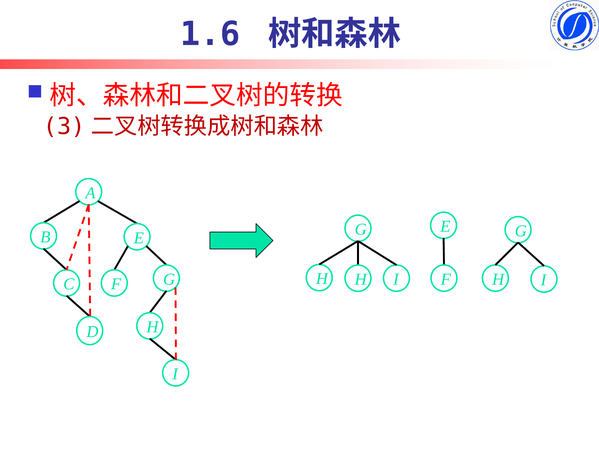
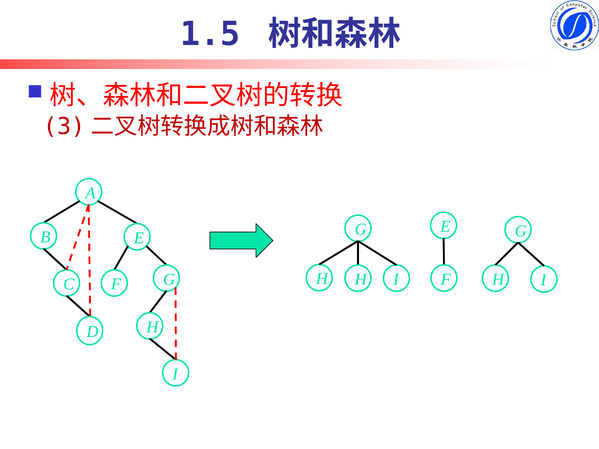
1.6: 1.6 -> 1.5
